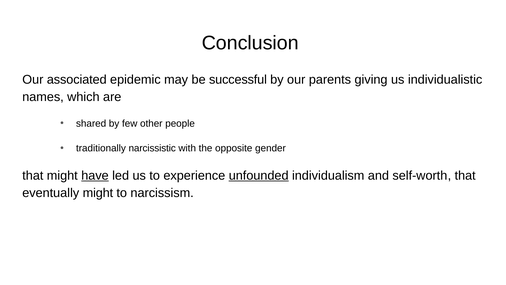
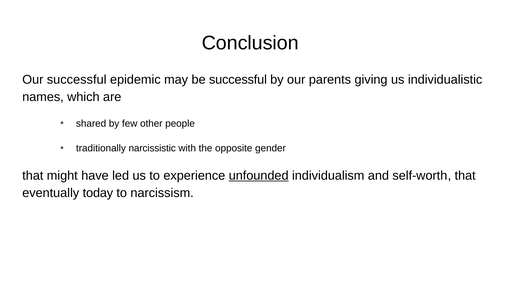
Our associated: associated -> successful
have underline: present -> none
eventually might: might -> today
